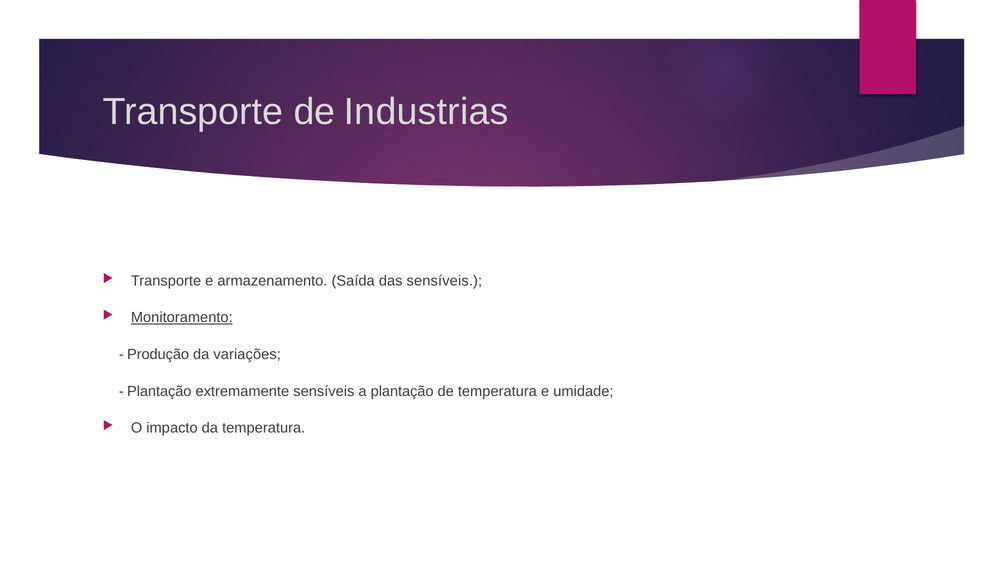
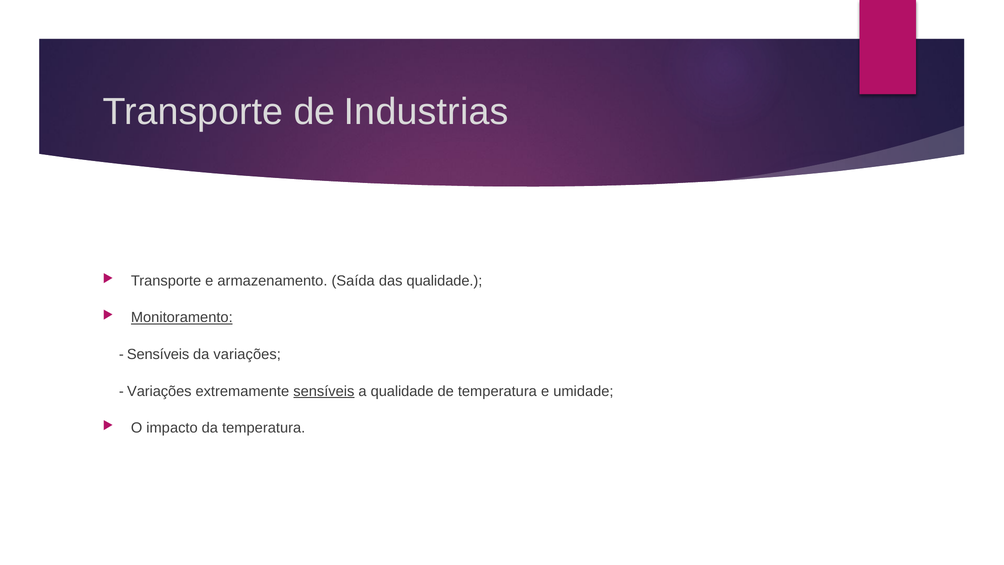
das sensíveis: sensíveis -> qualidade
Produção at (158, 354): Produção -> Sensíveis
Plantação at (159, 391): Plantação -> Variações
sensíveis at (324, 391) underline: none -> present
a plantação: plantação -> qualidade
